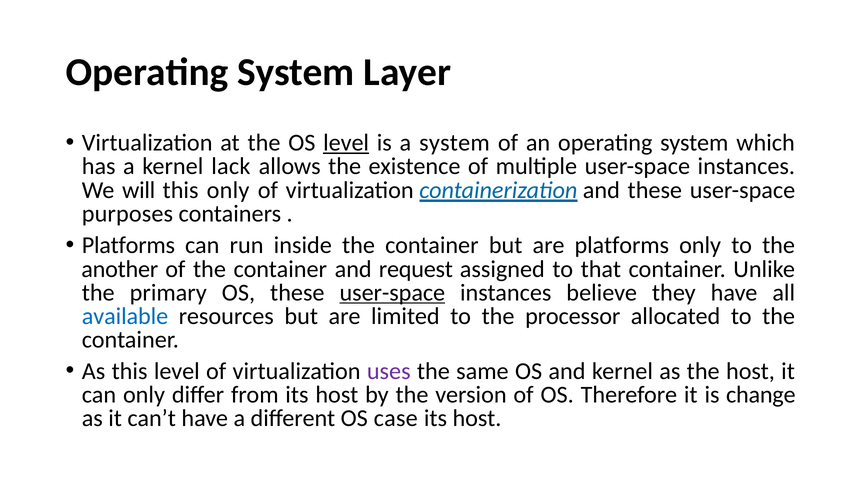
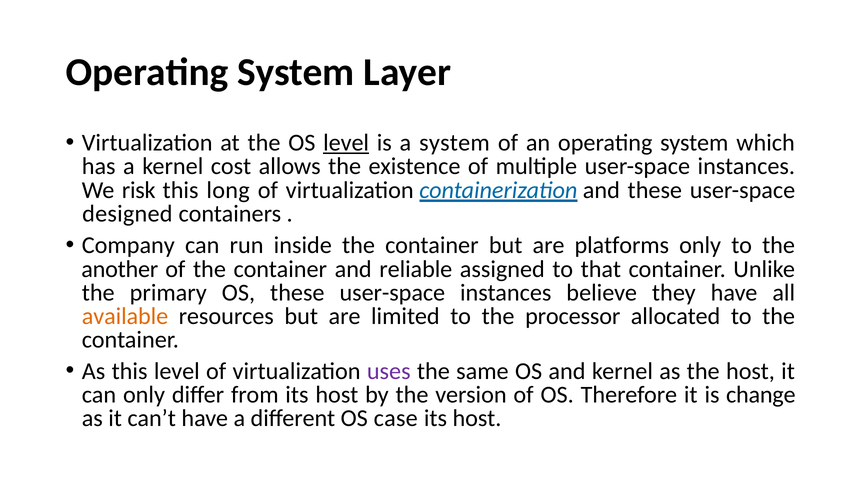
lack: lack -> cost
will: will -> risk
this only: only -> long
purposes: purposes -> designed
Platforms at (128, 246): Platforms -> Company
request: request -> reliable
user-space at (392, 293) underline: present -> none
available colour: blue -> orange
